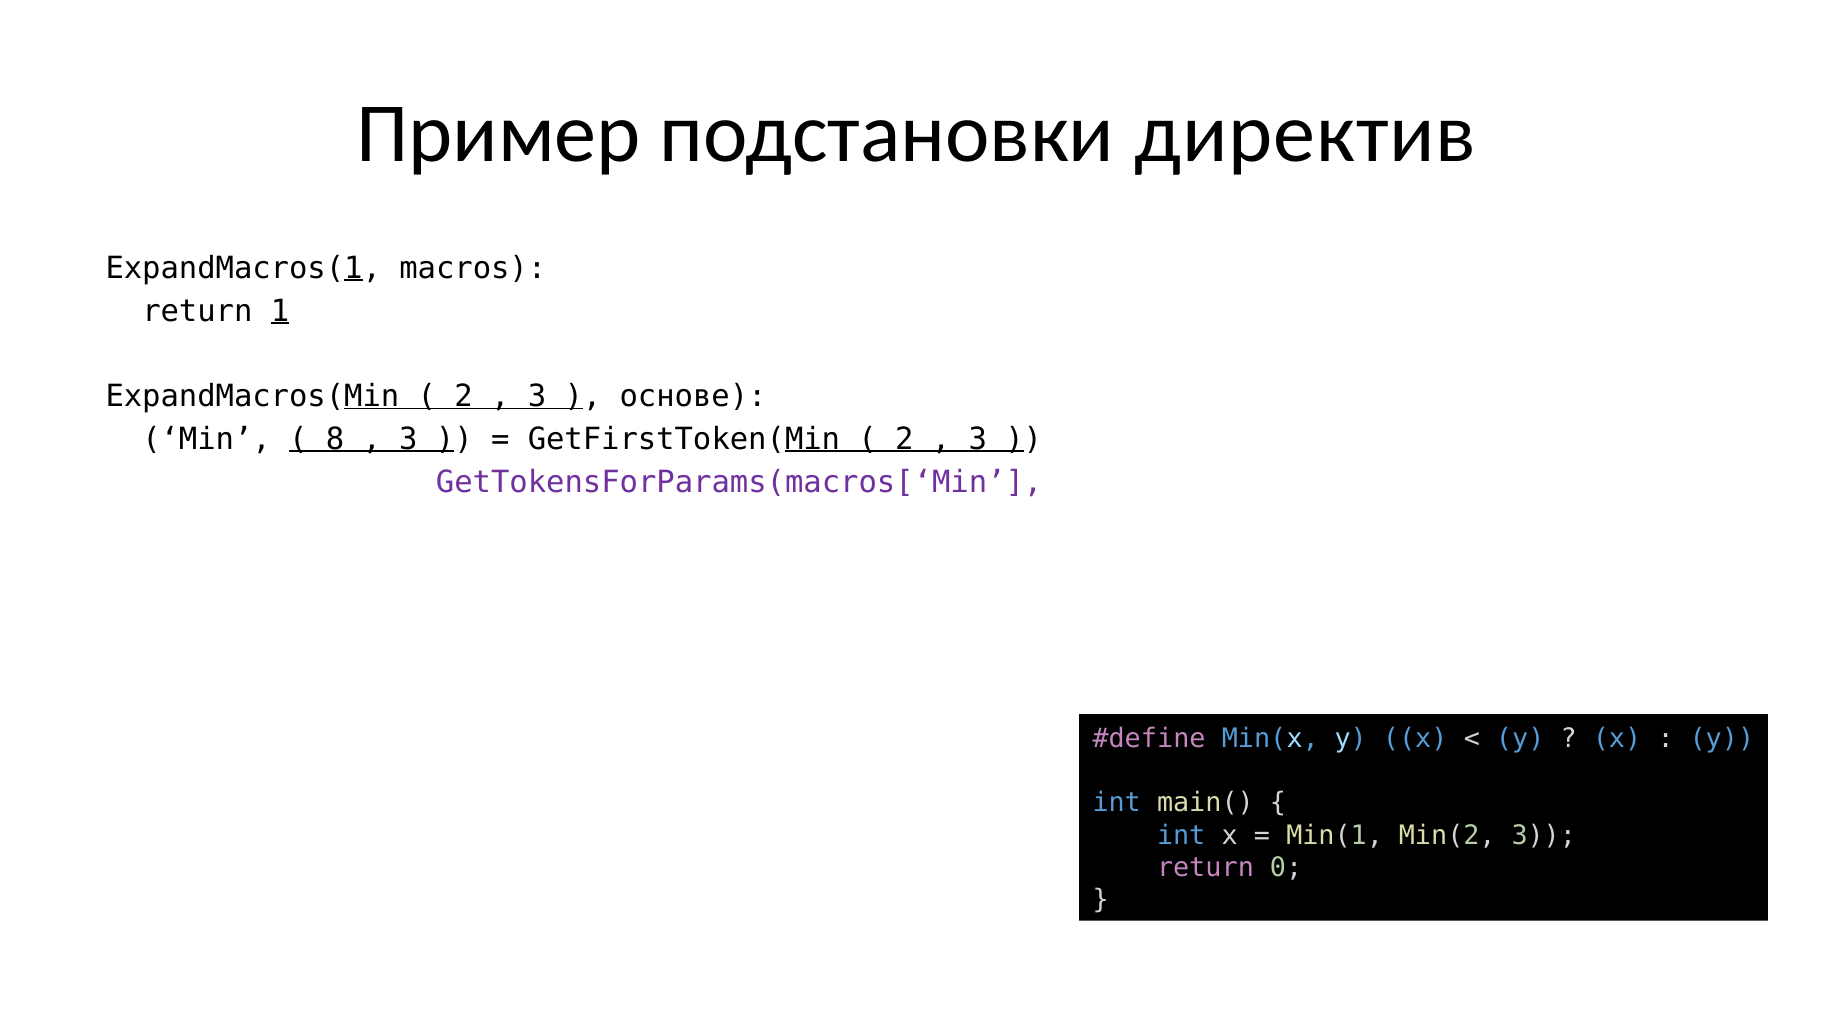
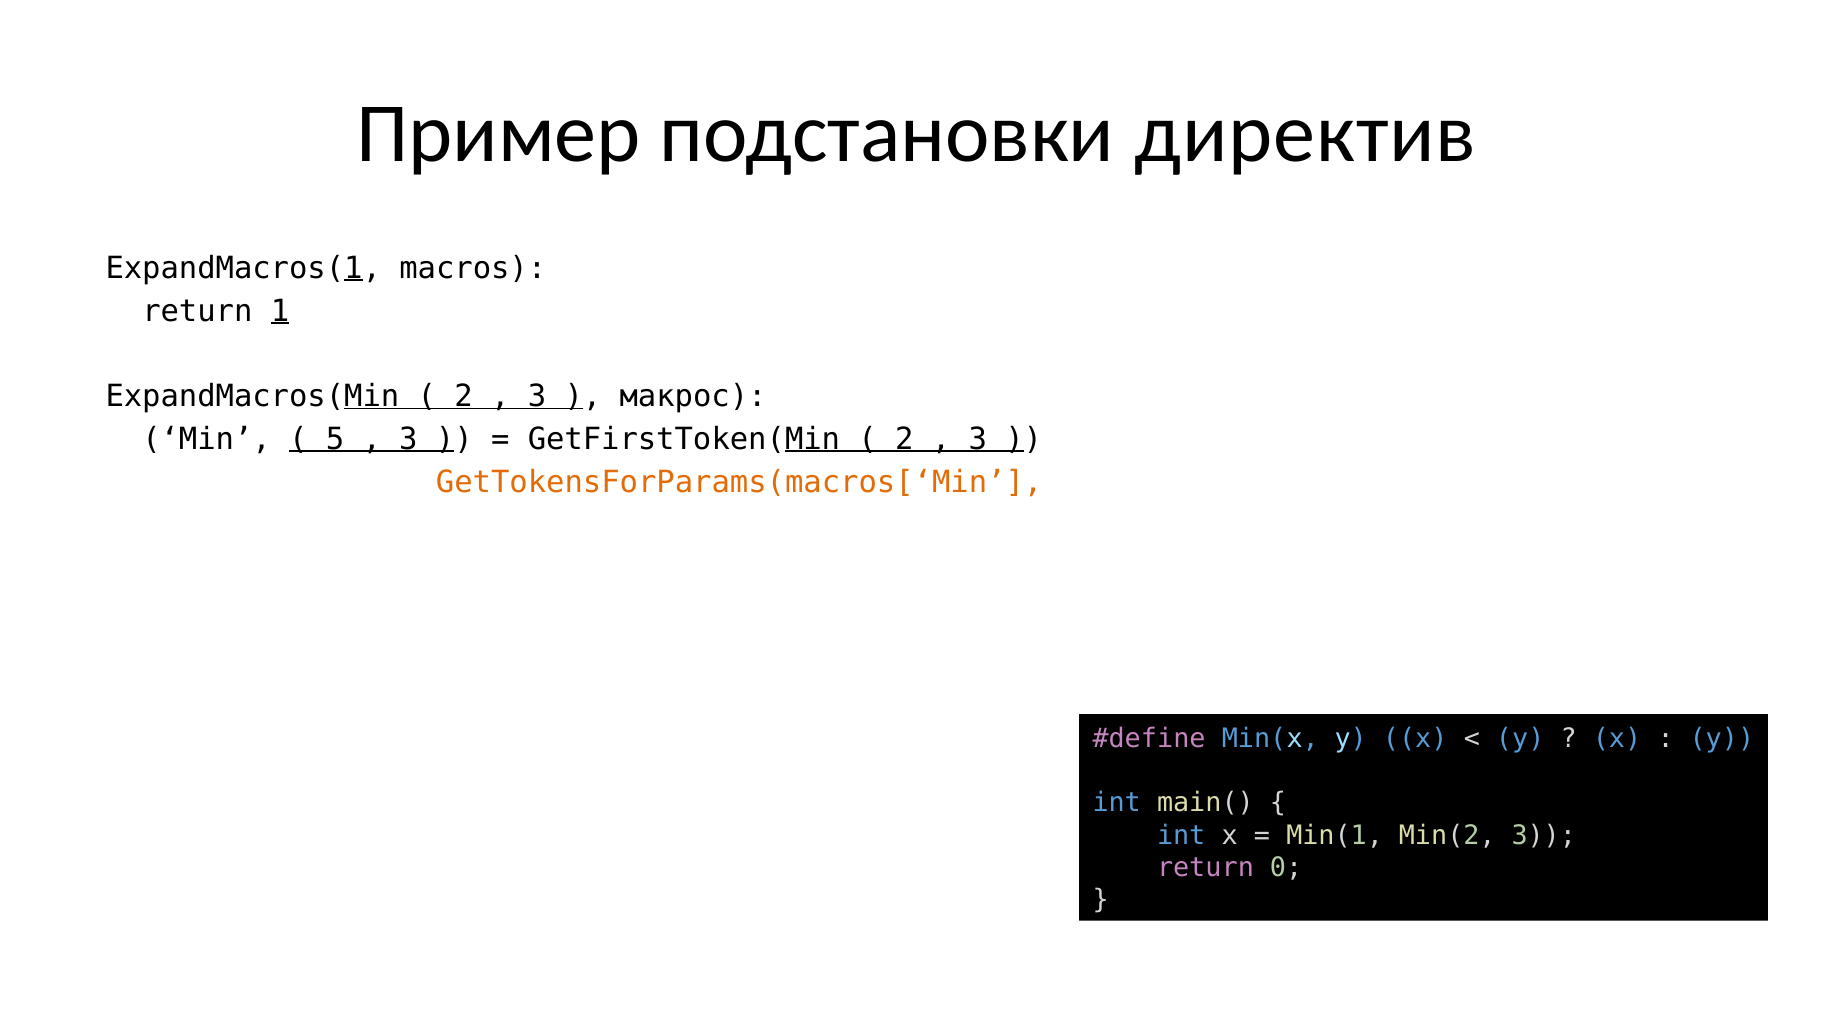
основе: основе -> макрос
8: 8 -> 5
GetTokensForParams(macros[‘Min colour: purple -> orange
